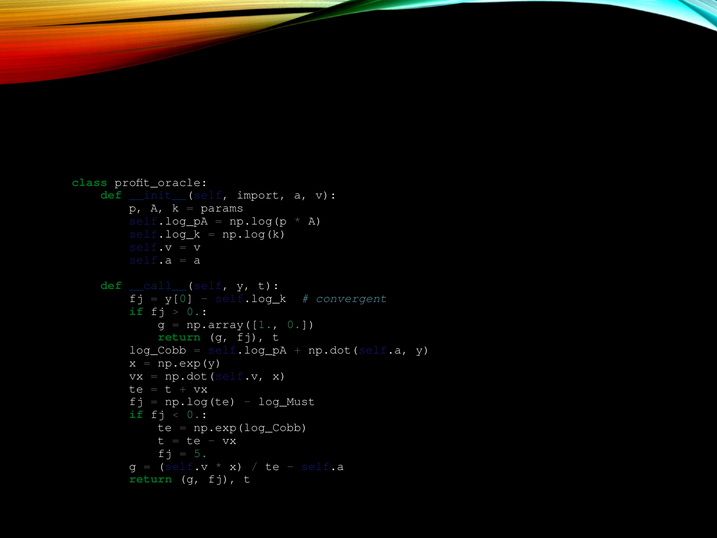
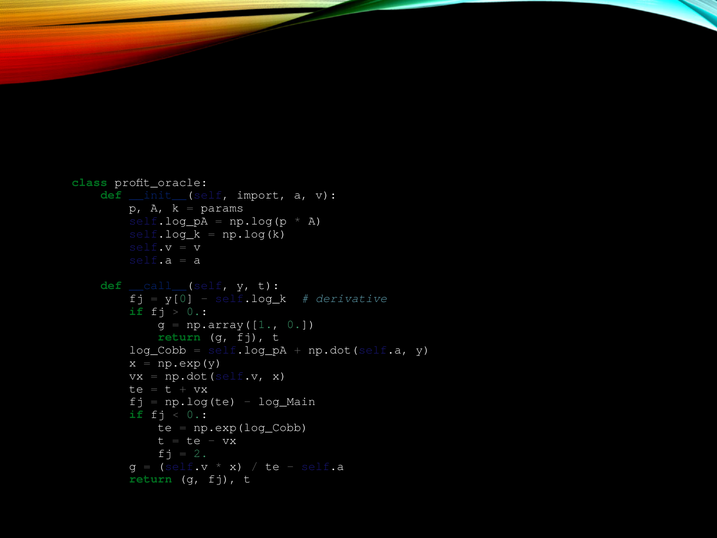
convergent: convergent -> derivative
log_Must: log_Must -> log_Main
5: 5 -> 2
